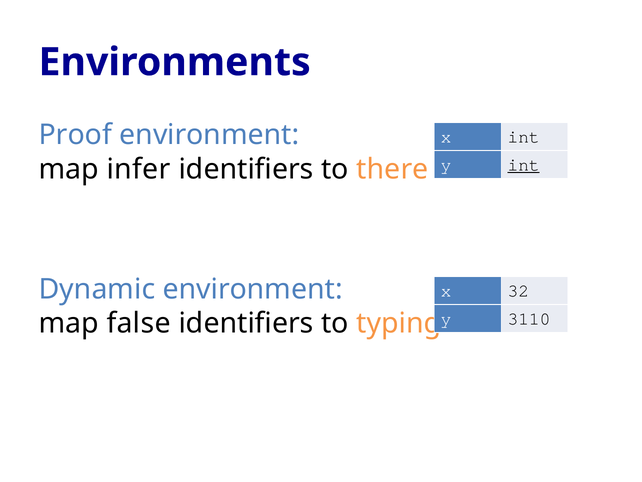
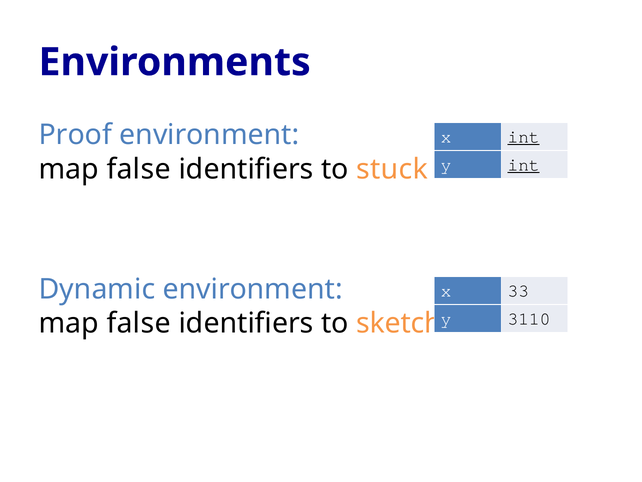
int at (524, 137) underline: none -> present
infer at (139, 169): infer -> false
there: there -> stuck
32: 32 -> 33
typing: typing -> sketch
